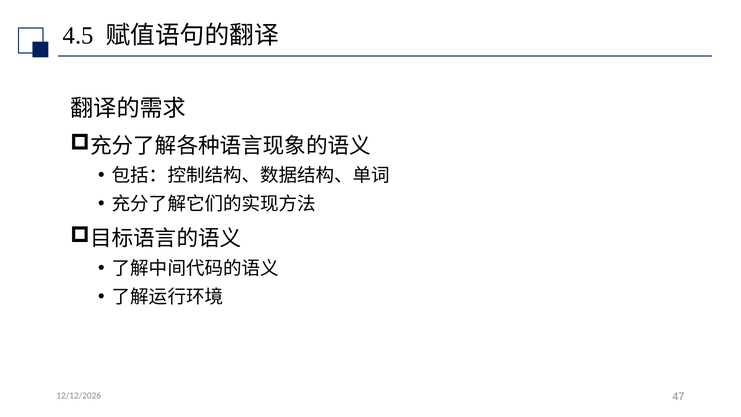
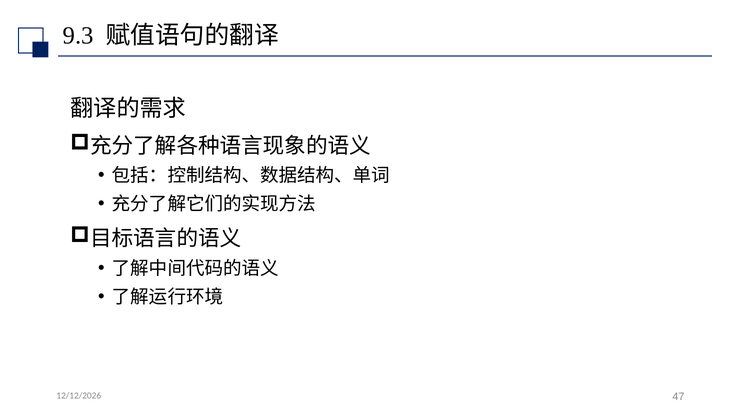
4.5: 4.5 -> 9.3
